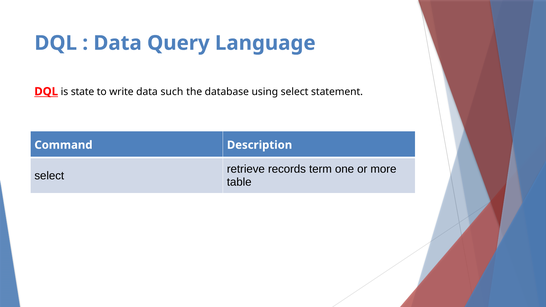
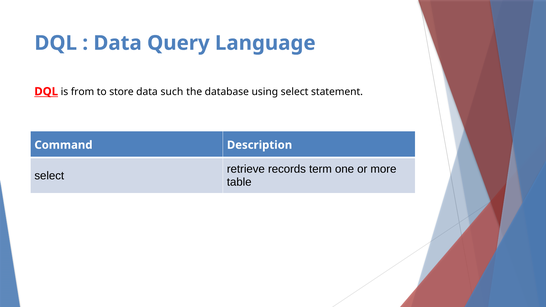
state: state -> from
write: write -> store
